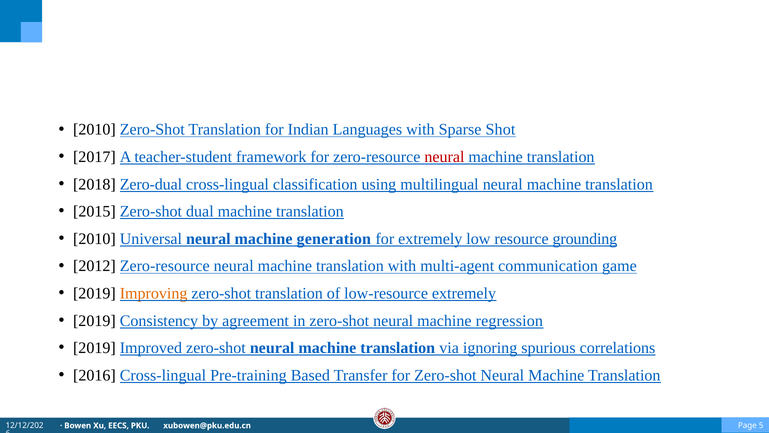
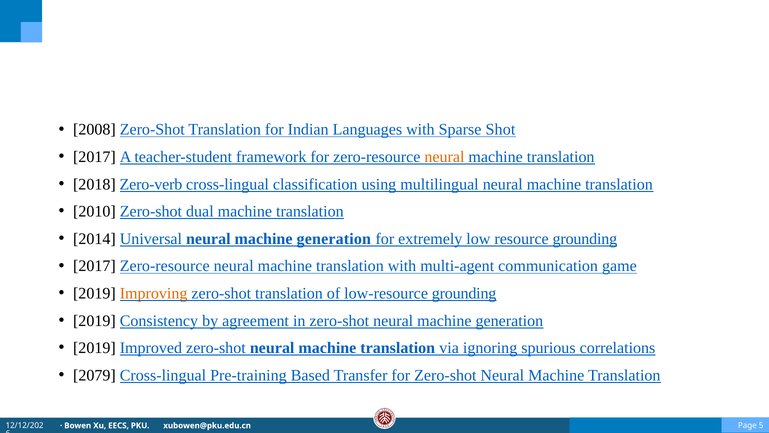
2010 at (94, 130): 2010 -> 2008
neural at (444, 157) colour: red -> orange
Zero-dual: Zero-dual -> Zero-verb
2015: 2015 -> 2010
2010 at (94, 239): 2010 -> 2014
2012 at (94, 266): 2012 -> 2017
low-resource extremely: extremely -> grounding
zero-shot neural machine regression: regression -> generation
2016: 2016 -> 2079
